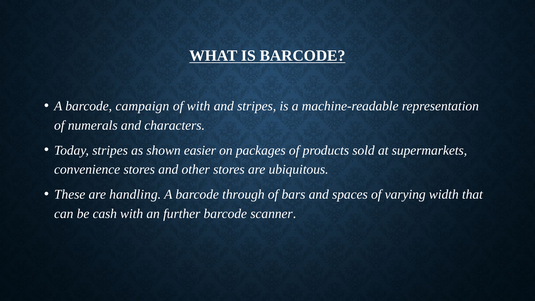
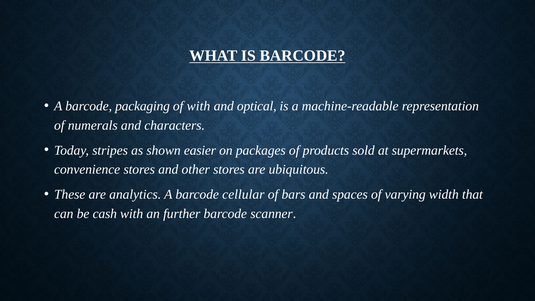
campaign: campaign -> packaging
and stripes: stripes -> optical
handling: handling -> analytics
through: through -> cellular
